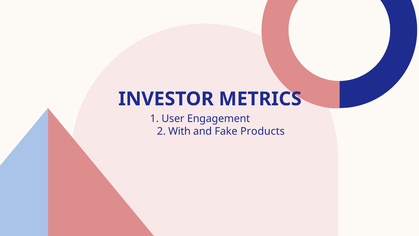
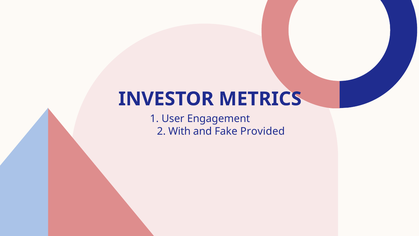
Products: Products -> Provided
